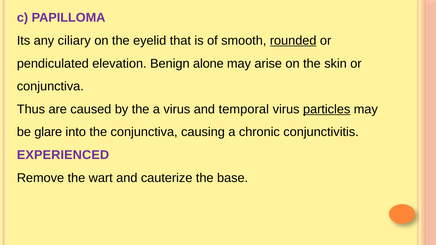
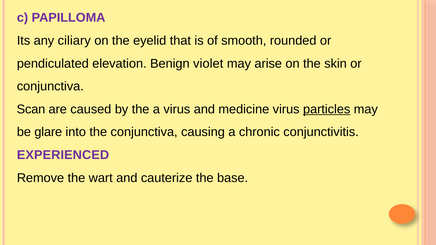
rounded underline: present -> none
alone: alone -> violet
Thus: Thus -> Scan
temporal: temporal -> medicine
